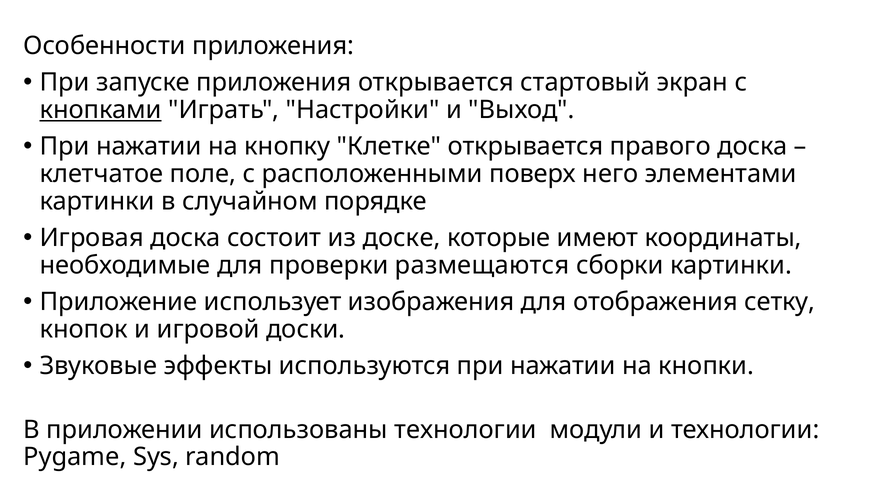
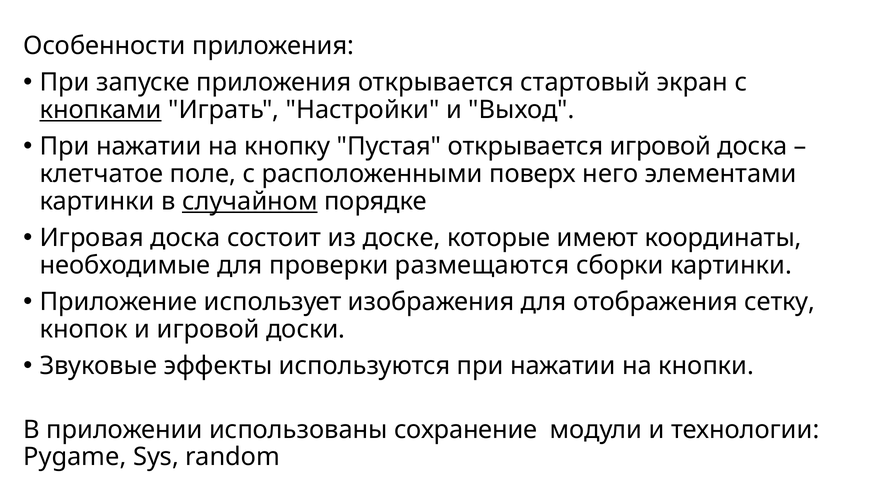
Клетке: Клетке -> Пустая
открывается правого: правого -> игровой
случайном underline: none -> present
использованы технологии: технологии -> сохранение
